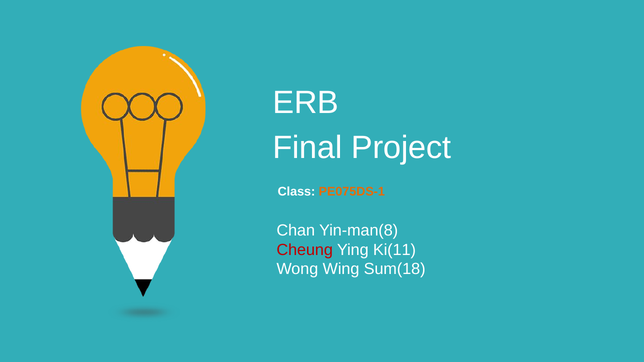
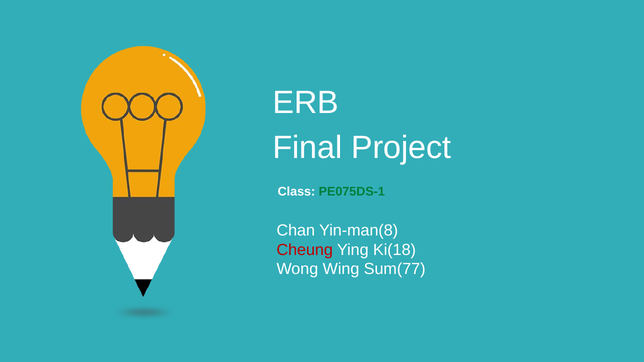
PE075DS-1 colour: orange -> green
Ki(11: Ki(11 -> Ki(18
Sum(18: Sum(18 -> Sum(77
